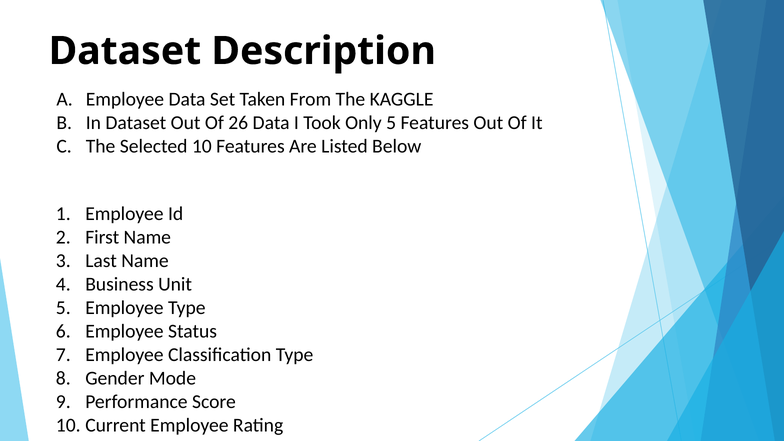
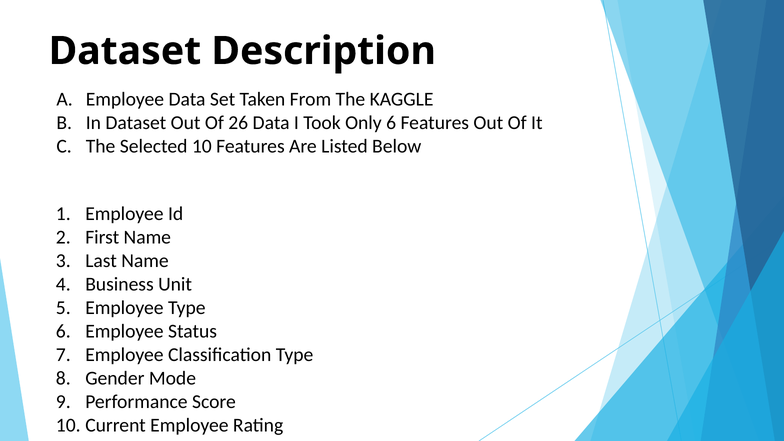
Only 5: 5 -> 6
